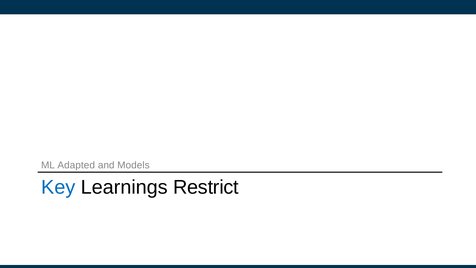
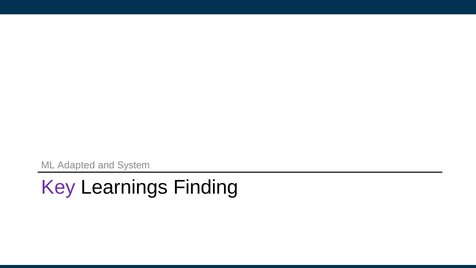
Models: Models -> System
Key colour: blue -> purple
Restrict: Restrict -> Finding
